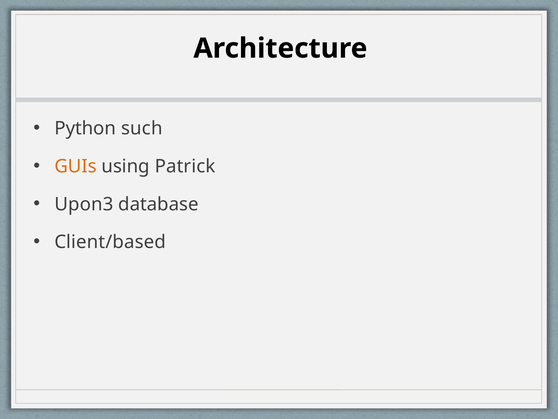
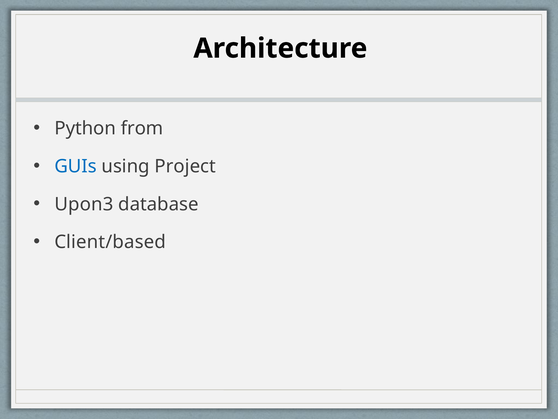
such: such -> from
GUIs colour: orange -> blue
Patrick: Patrick -> Project
